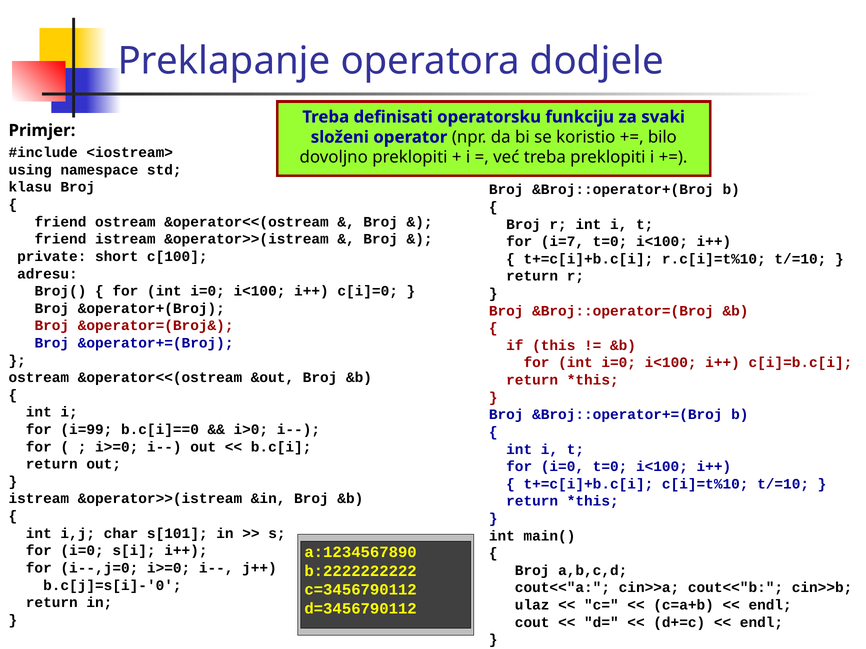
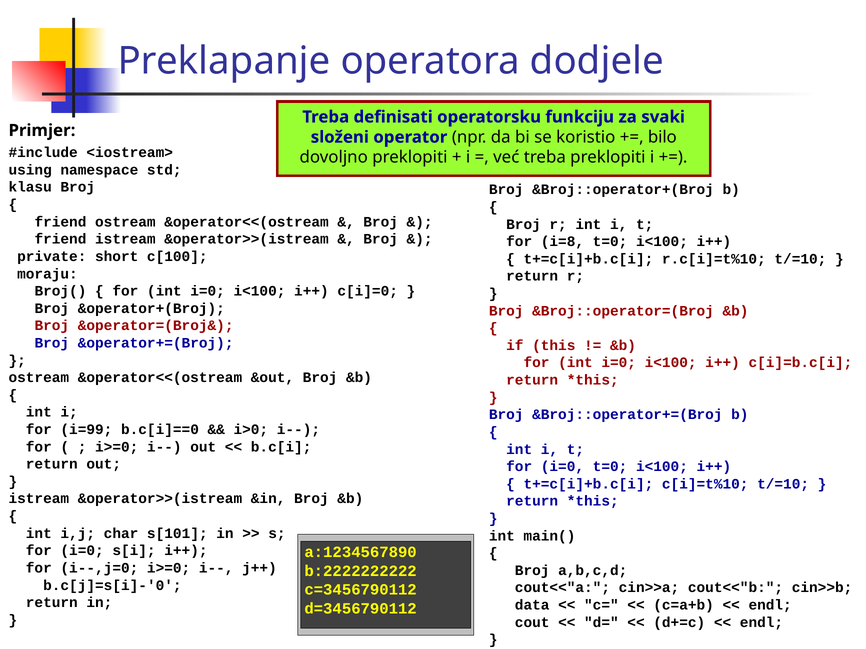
i=7: i=7 -> i=8
adresu: adresu -> moraju
ulaz: ulaz -> data
